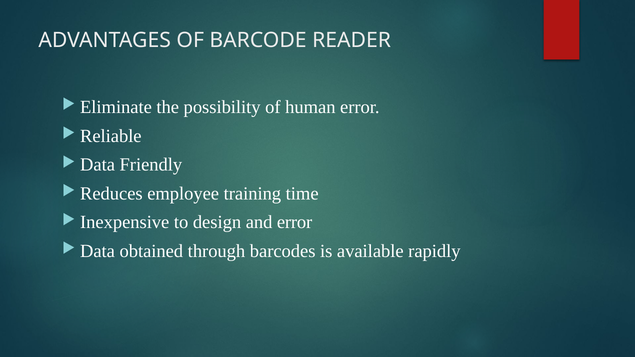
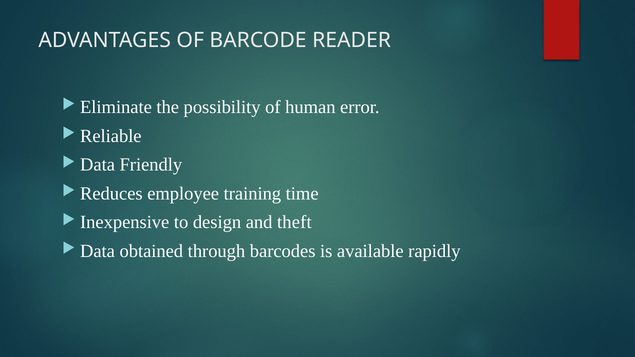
and error: error -> theft
